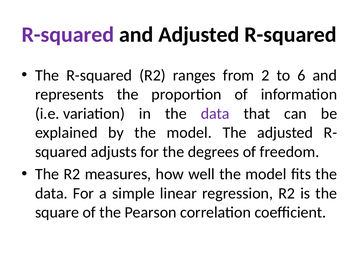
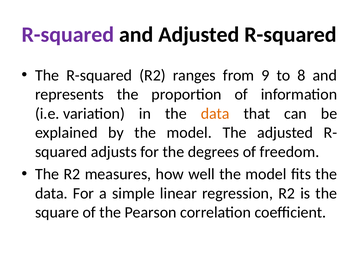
2: 2 -> 9
6: 6 -> 8
data at (215, 114) colour: purple -> orange
